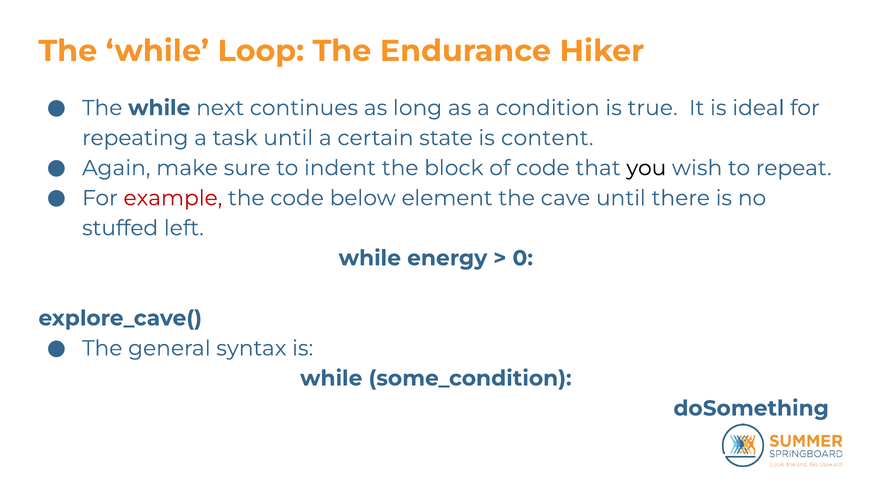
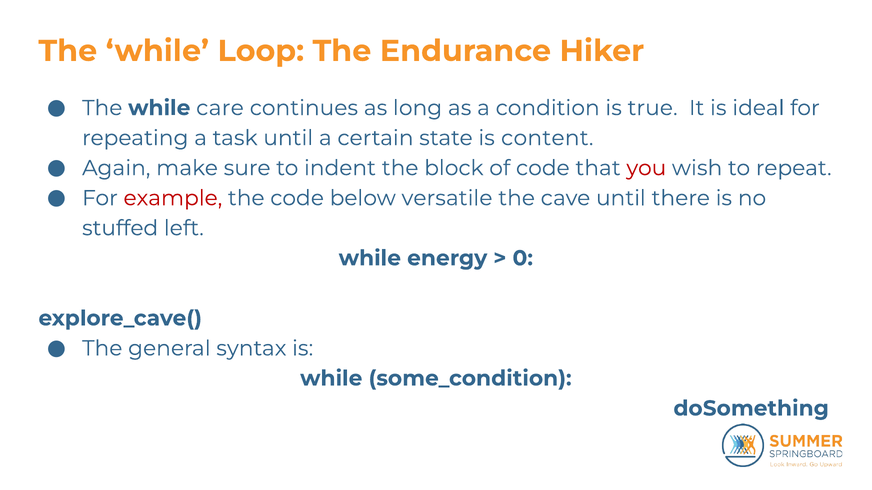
next: next -> care
you colour: black -> red
element: element -> versatile
